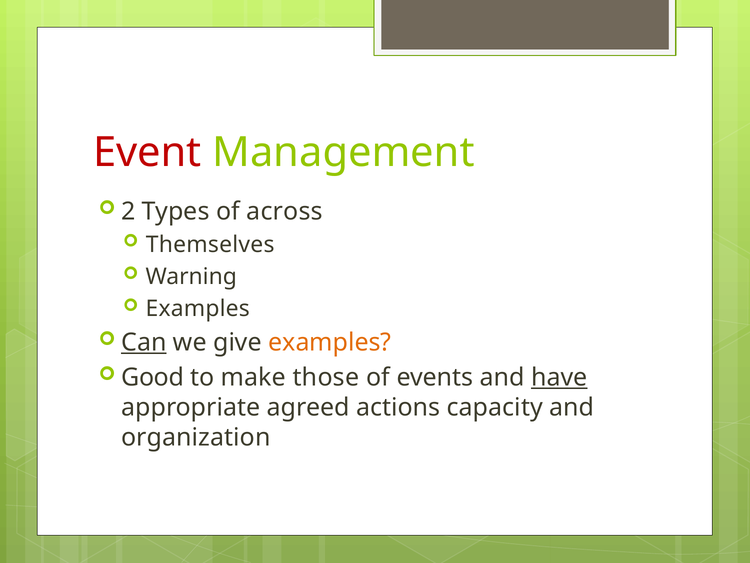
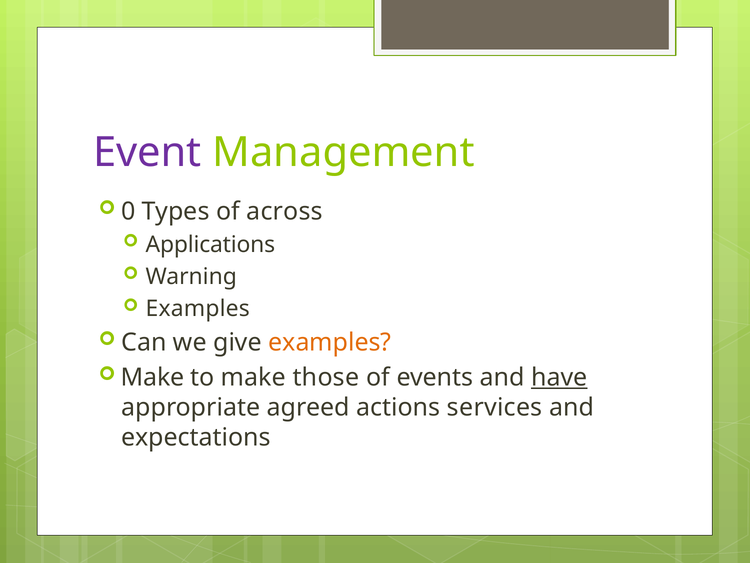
Event colour: red -> purple
2: 2 -> 0
Themselves: Themselves -> Applications
Can underline: present -> none
Good at (153, 377): Good -> Make
capacity: capacity -> services
organization: organization -> expectations
